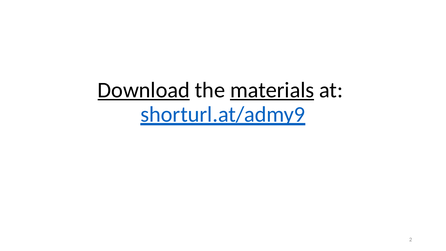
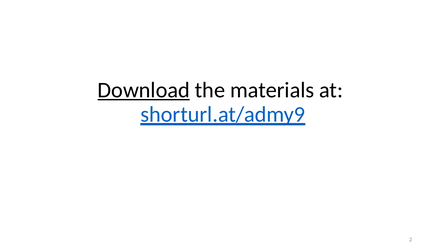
materials underline: present -> none
